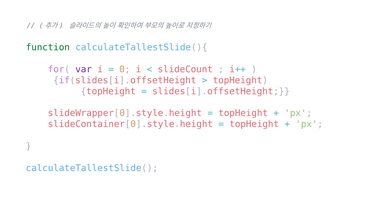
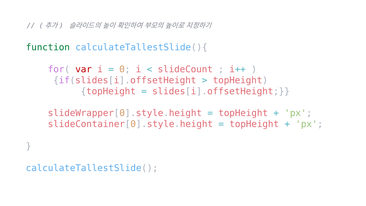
var colour: purple -> red
